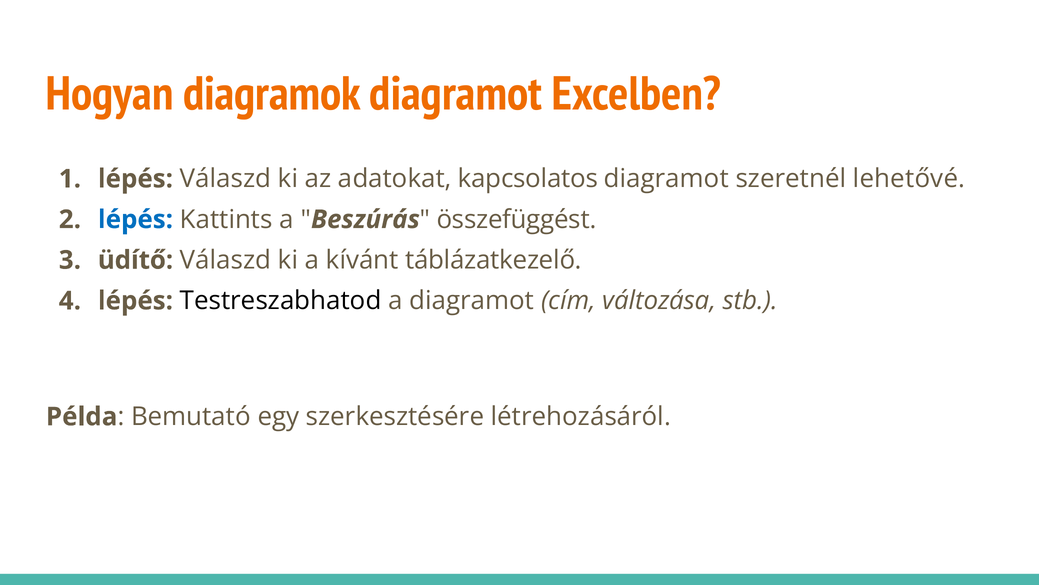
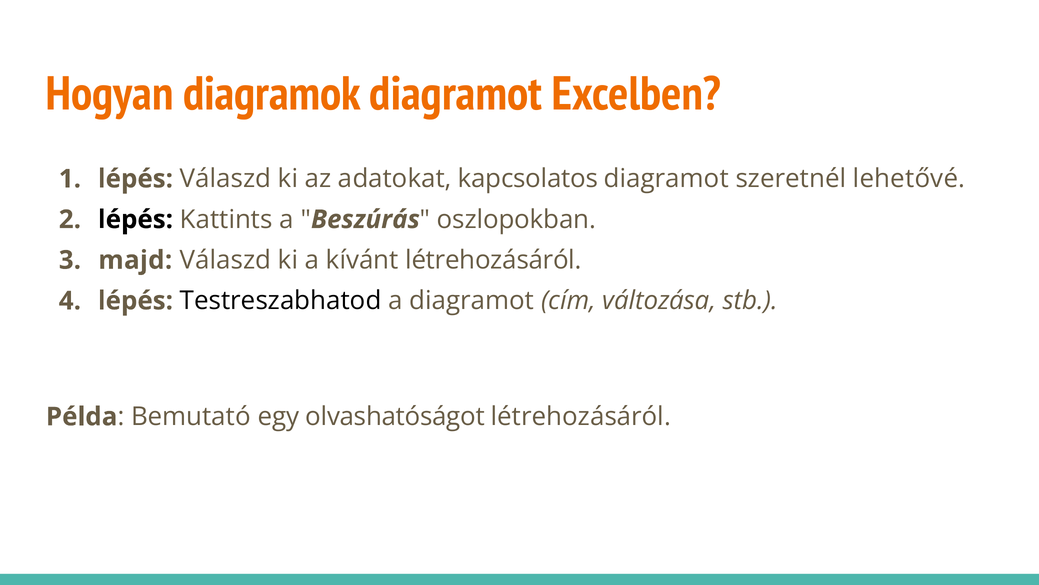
lépés at (135, 219) colour: blue -> black
összefüggést: összefüggést -> oszlopokban
üdítő: üdítő -> majd
kívánt táblázatkezelő: táblázatkezelő -> létrehozásáról
szerkesztésére: szerkesztésére -> olvashatóságot
